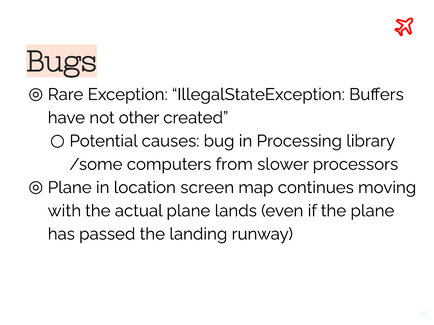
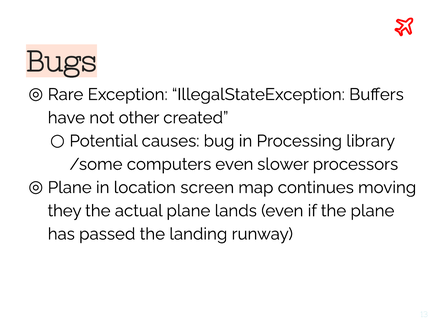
computers from: from -> even
with: with -> they
